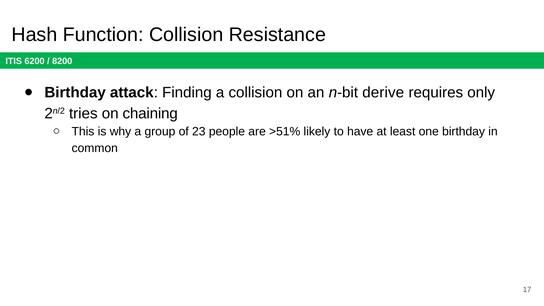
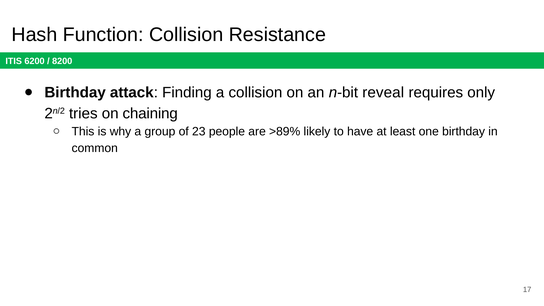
derive: derive -> reveal
>51%: >51% -> >89%
